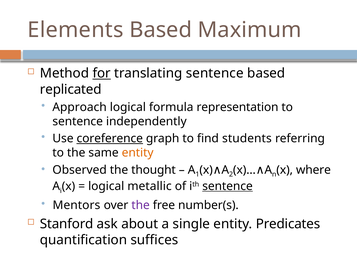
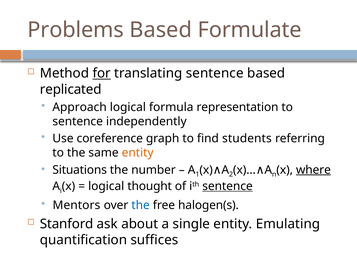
Elements: Elements -> Problems
Maximum: Maximum -> Formulate
coreference underline: present -> none
Observed: Observed -> Situations
thought: thought -> number
where underline: none -> present
metallic: metallic -> thought
the at (141, 205) colour: purple -> blue
number(s: number(s -> halogen(s
Predicates: Predicates -> Emulating
